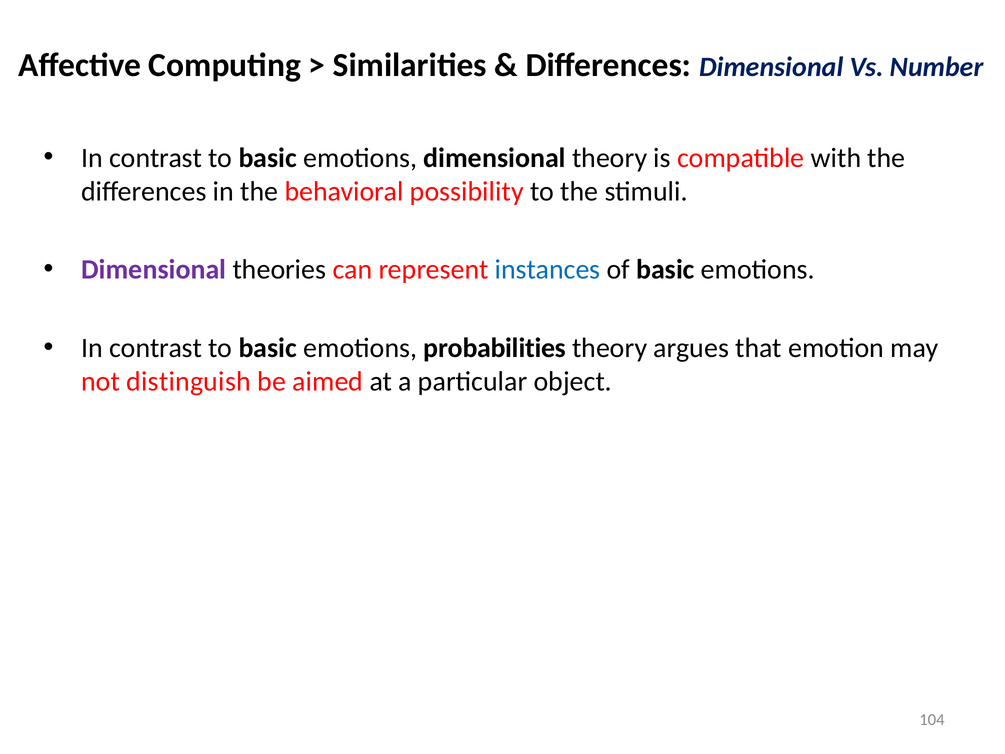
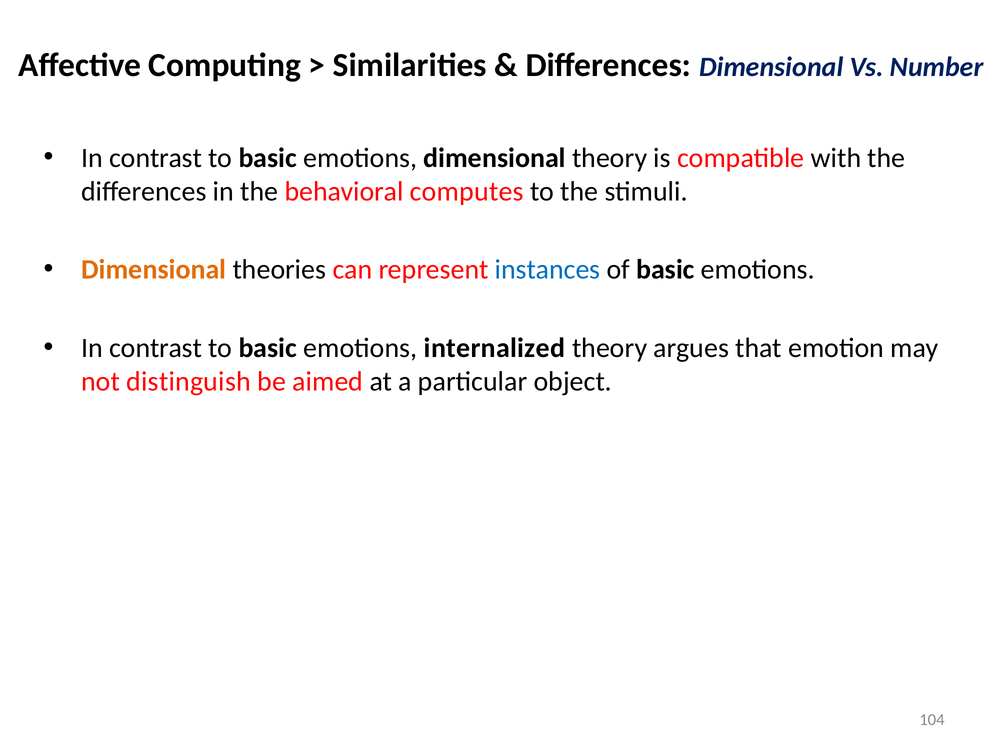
possibility: possibility -> computes
Dimensional at (154, 270) colour: purple -> orange
probabilities: probabilities -> internalized
